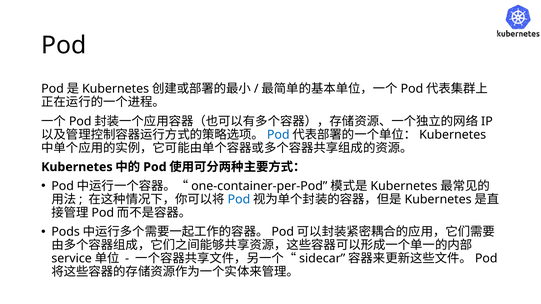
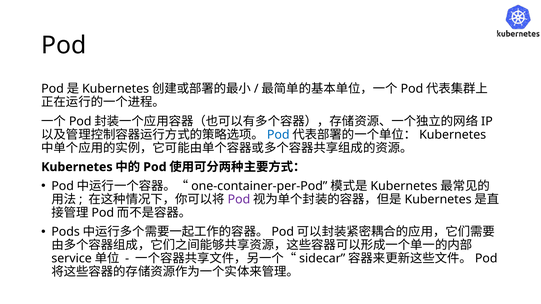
Pod at (239, 200) colour: blue -> purple
